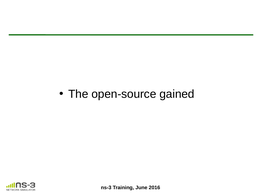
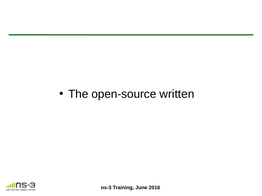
gained: gained -> written
